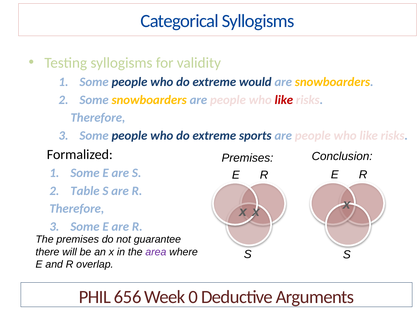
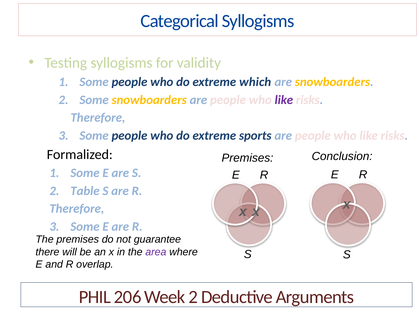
would: would -> which
like at (284, 100) colour: red -> purple
656: 656 -> 206
Week 0: 0 -> 2
